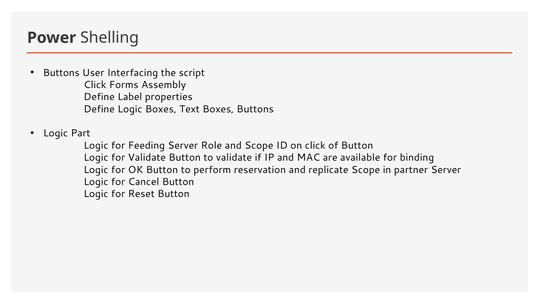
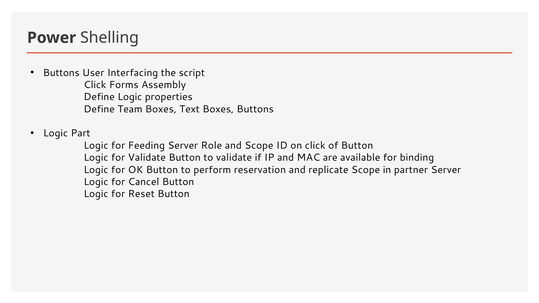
Define Label: Label -> Logic
Define Logic: Logic -> Team
